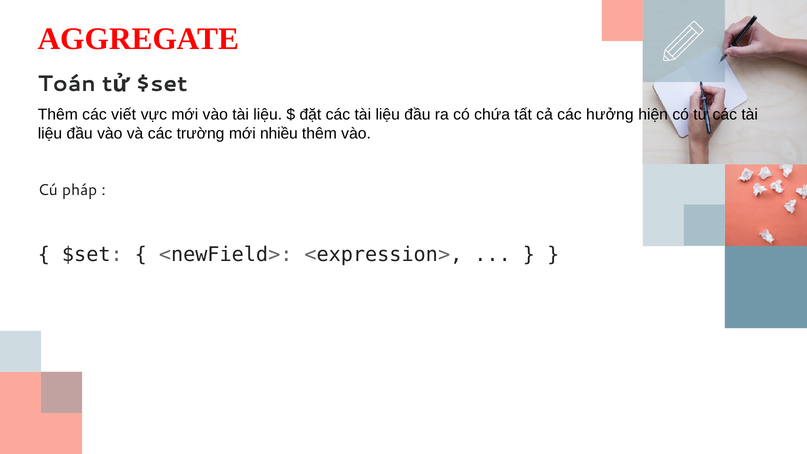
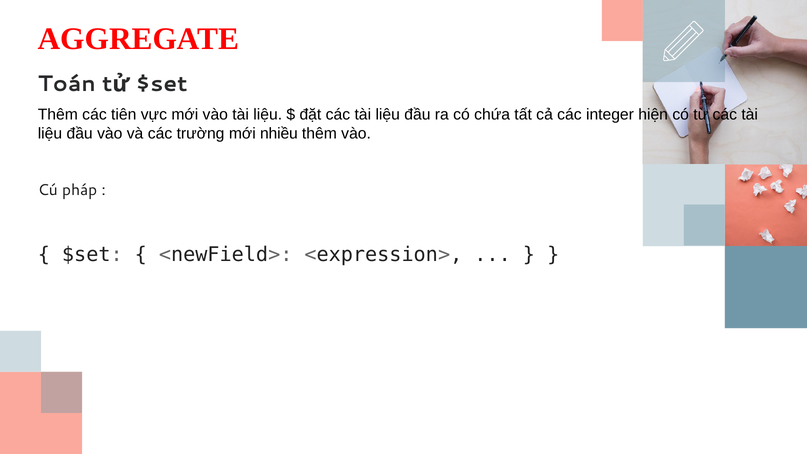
viết: viết -> tiên
hưởng: hưởng -> integer
